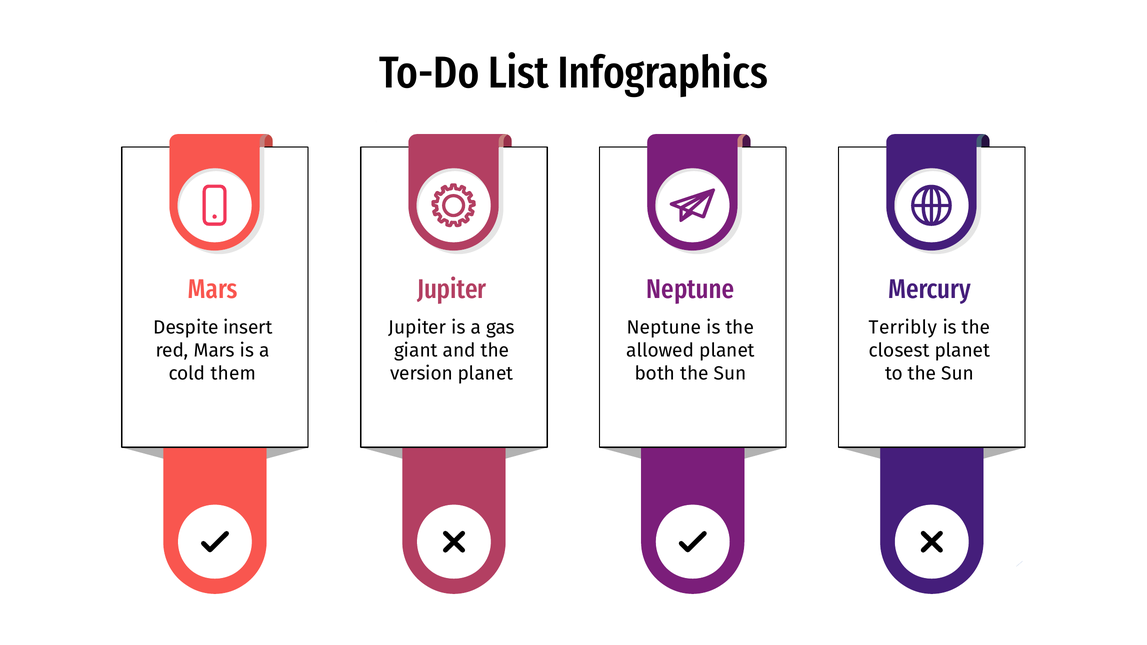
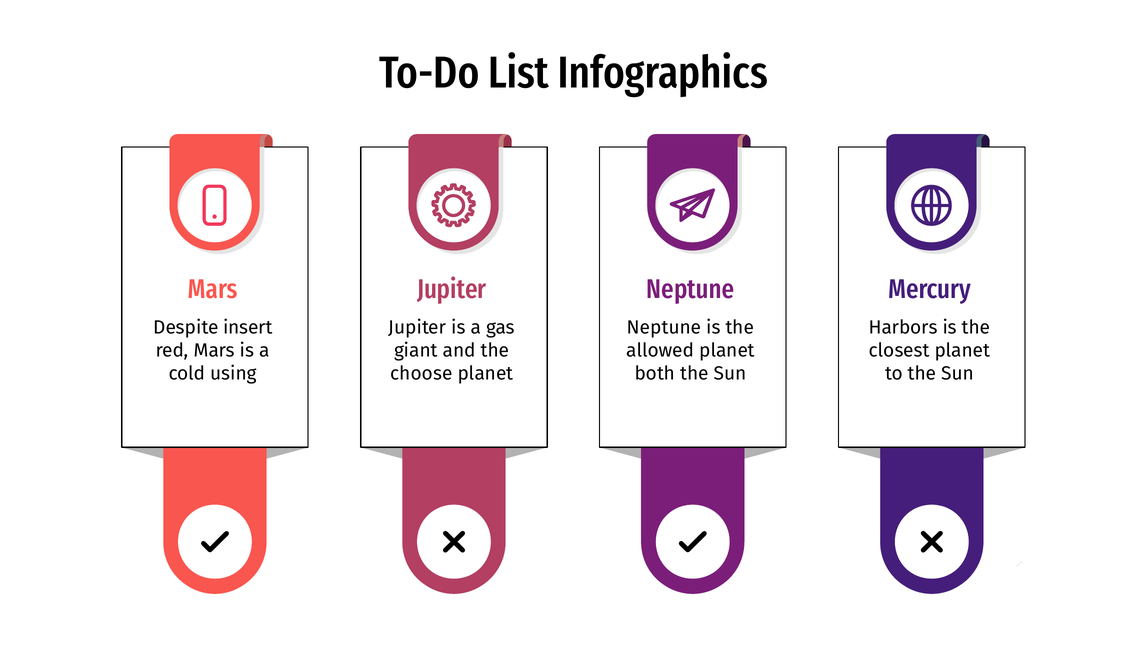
Terribly: Terribly -> Harbors
them: them -> using
version: version -> choose
